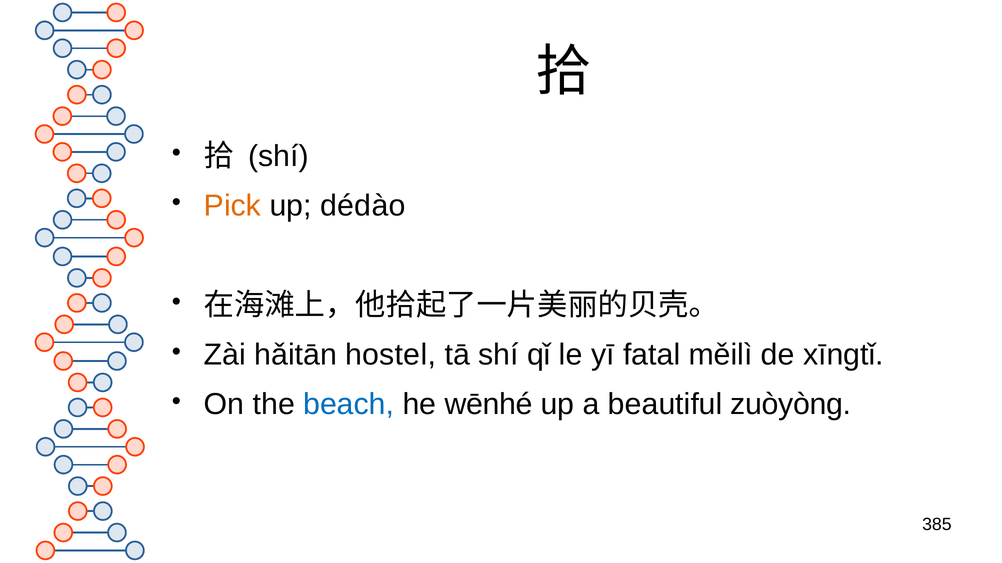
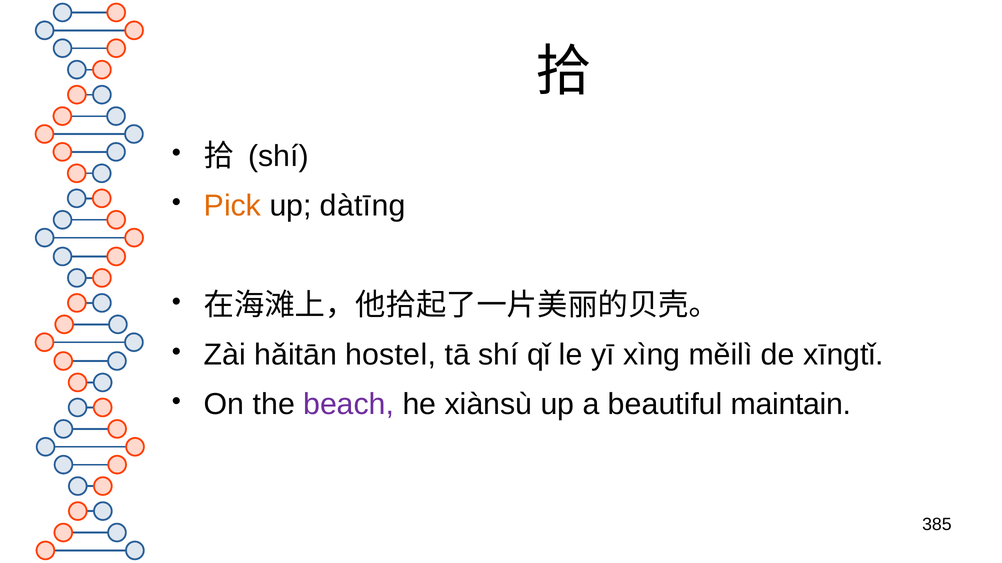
dédào: dédào -> dàtīng
fatal: fatal -> xìng
beach colour: blue -> purple
wēnhé: wēnhé -> xiànsù
zuòyòng: zuòyòng -> maintain
